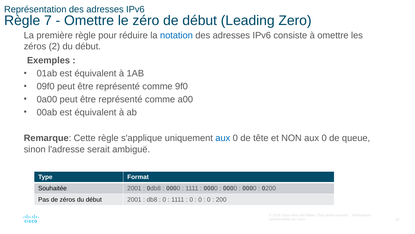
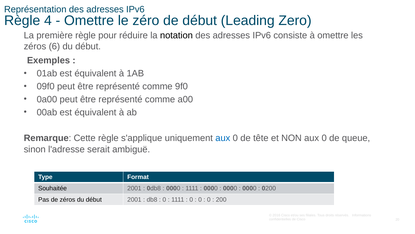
7: 7 -> 4
notation colour: blue -> black
2: 2 -> 6
